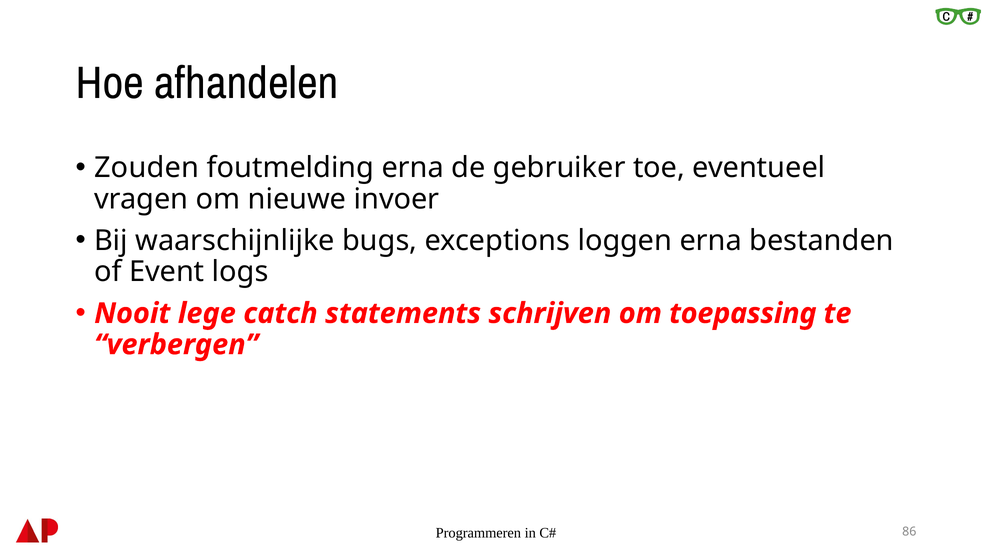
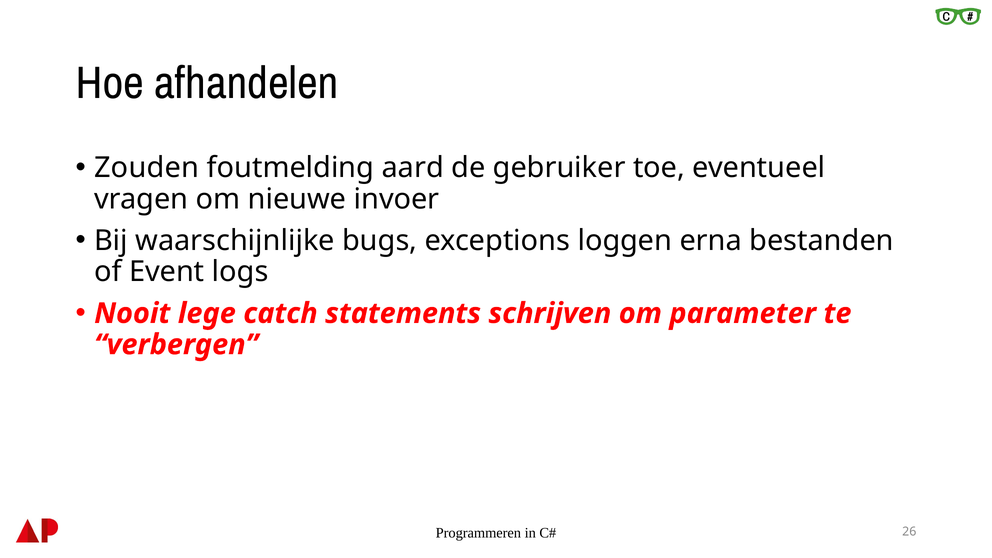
foutmelding erna: erna -> aard
toepassing: toepassing -> parameter
86: 86 -> 26
